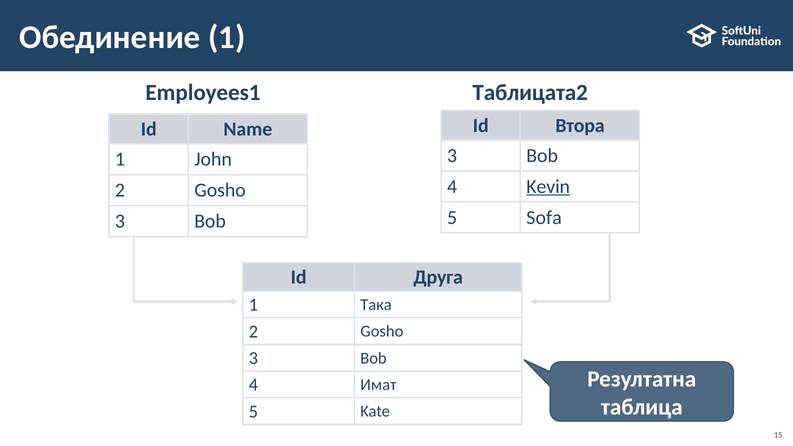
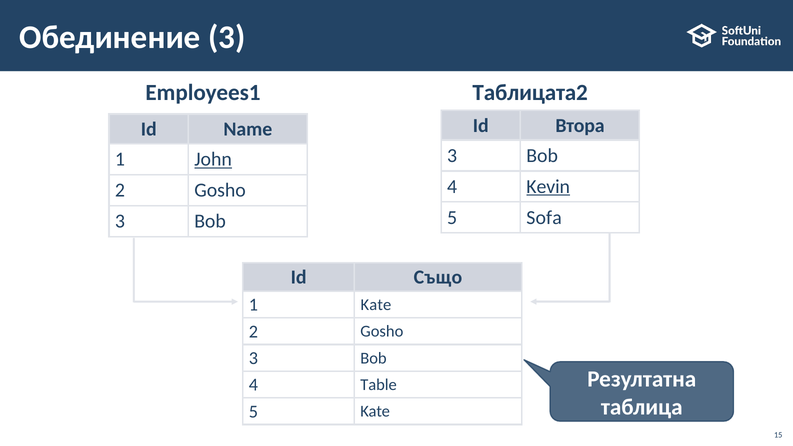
Обединение 1: 1 -> 3
John underline: none -> present
Друга: Друга -> Също
1 Така: Така -> Kate
Имат: Имат -> Table
